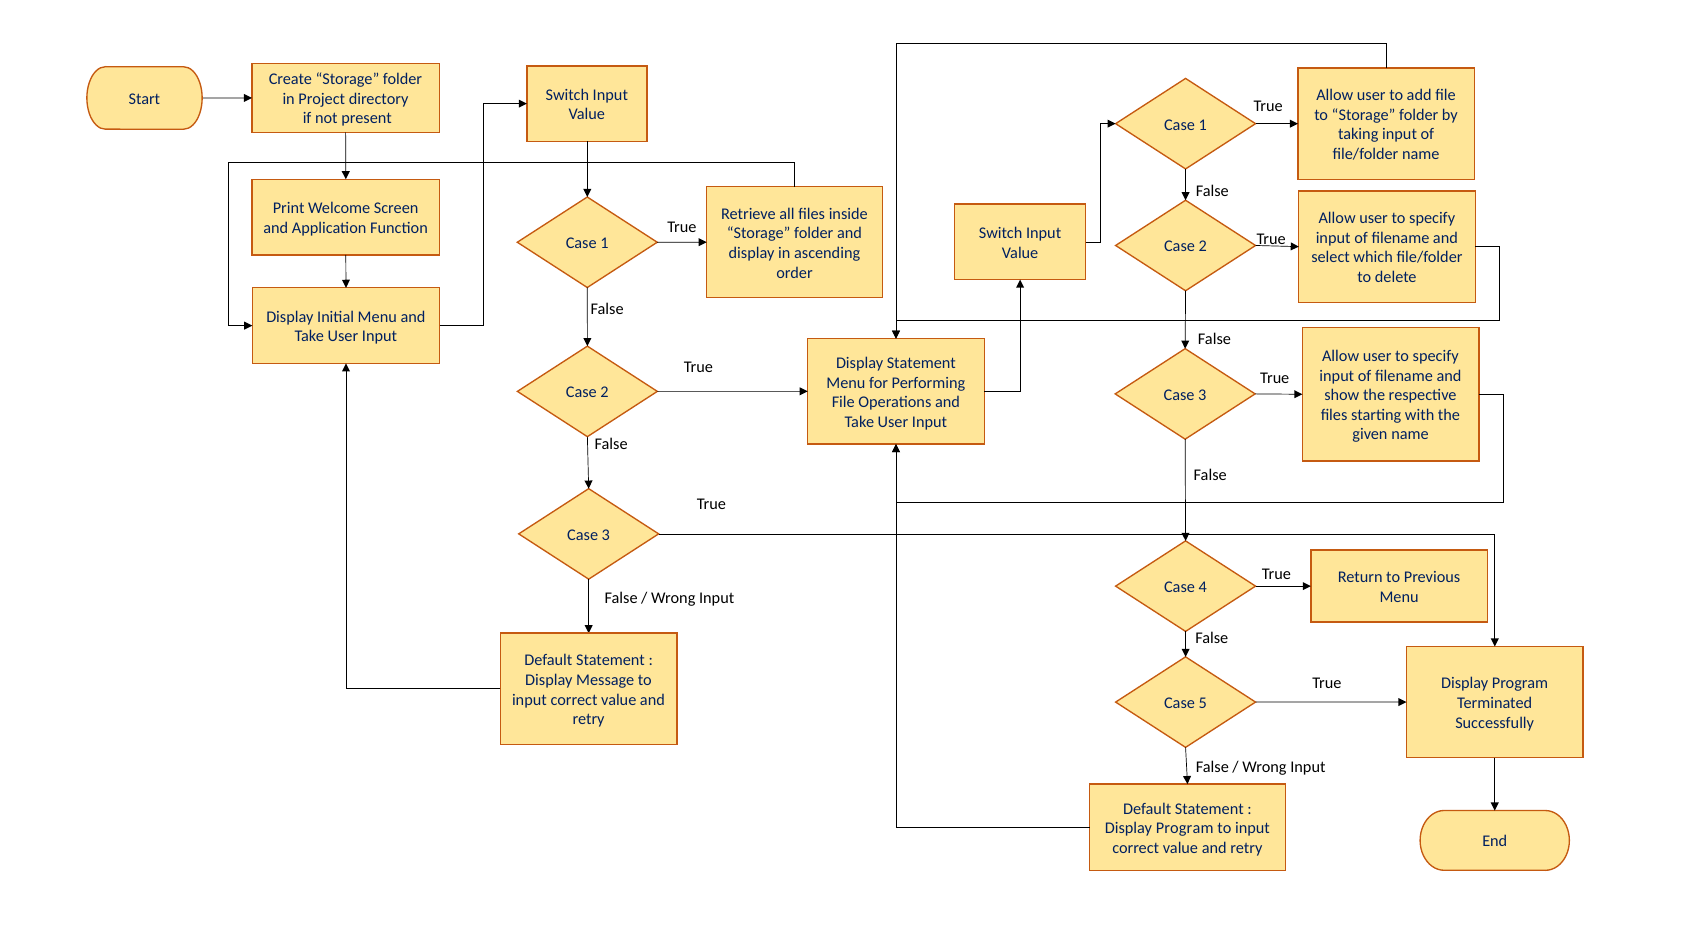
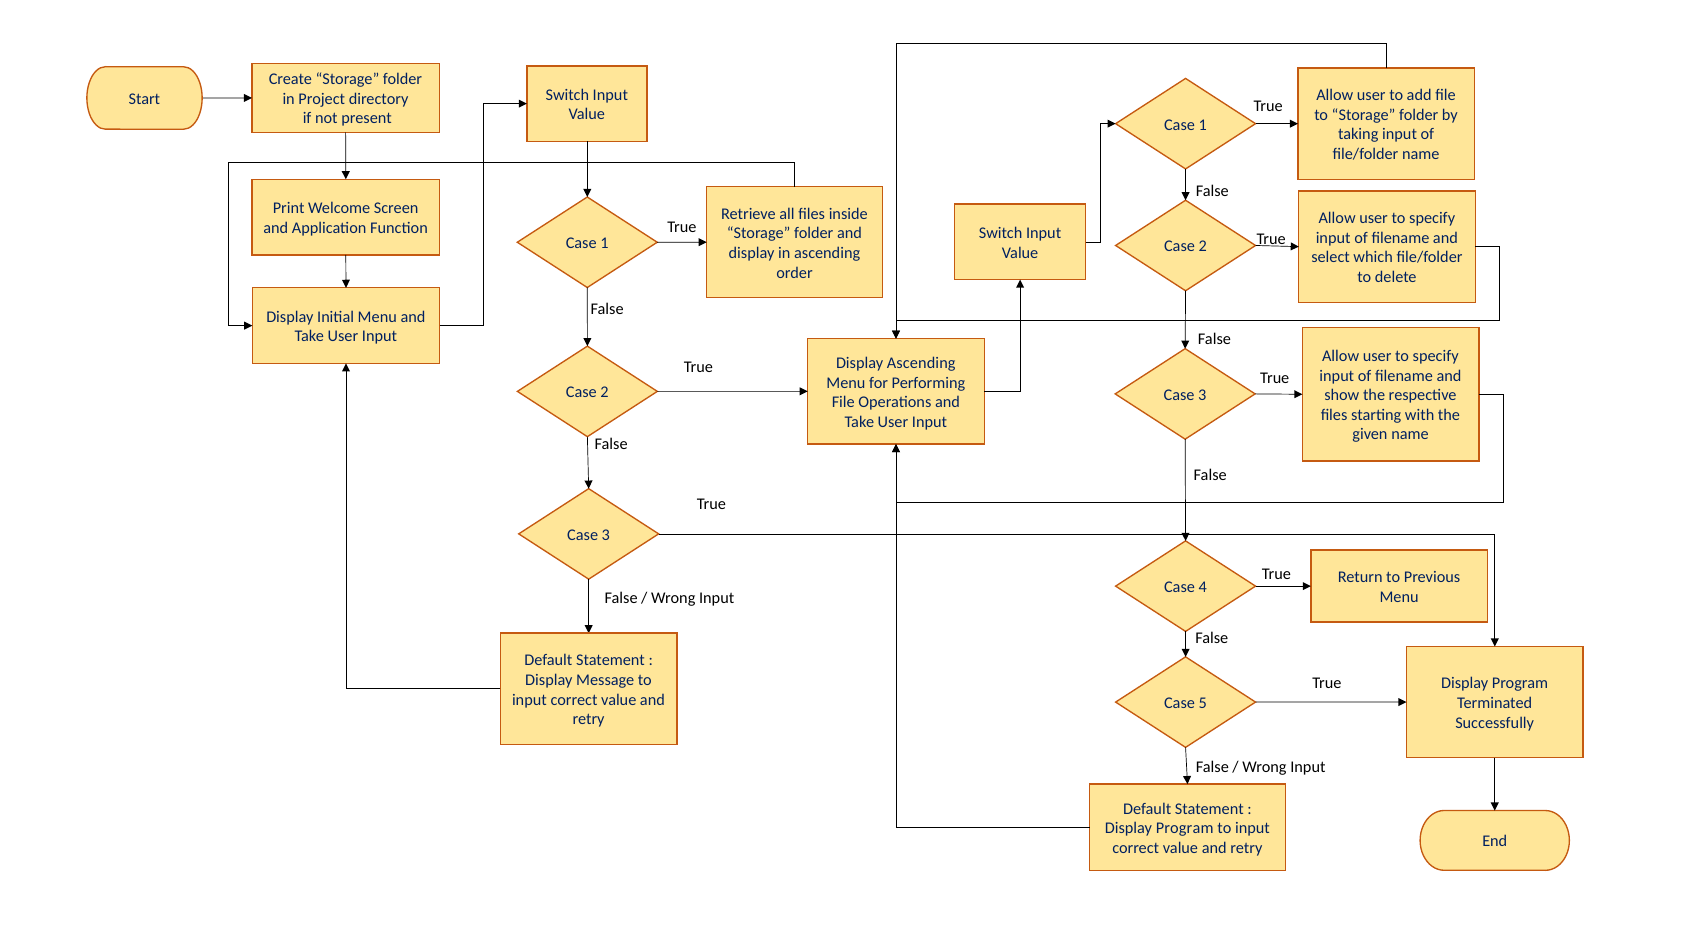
Display Statement: Statement -> Ascending
